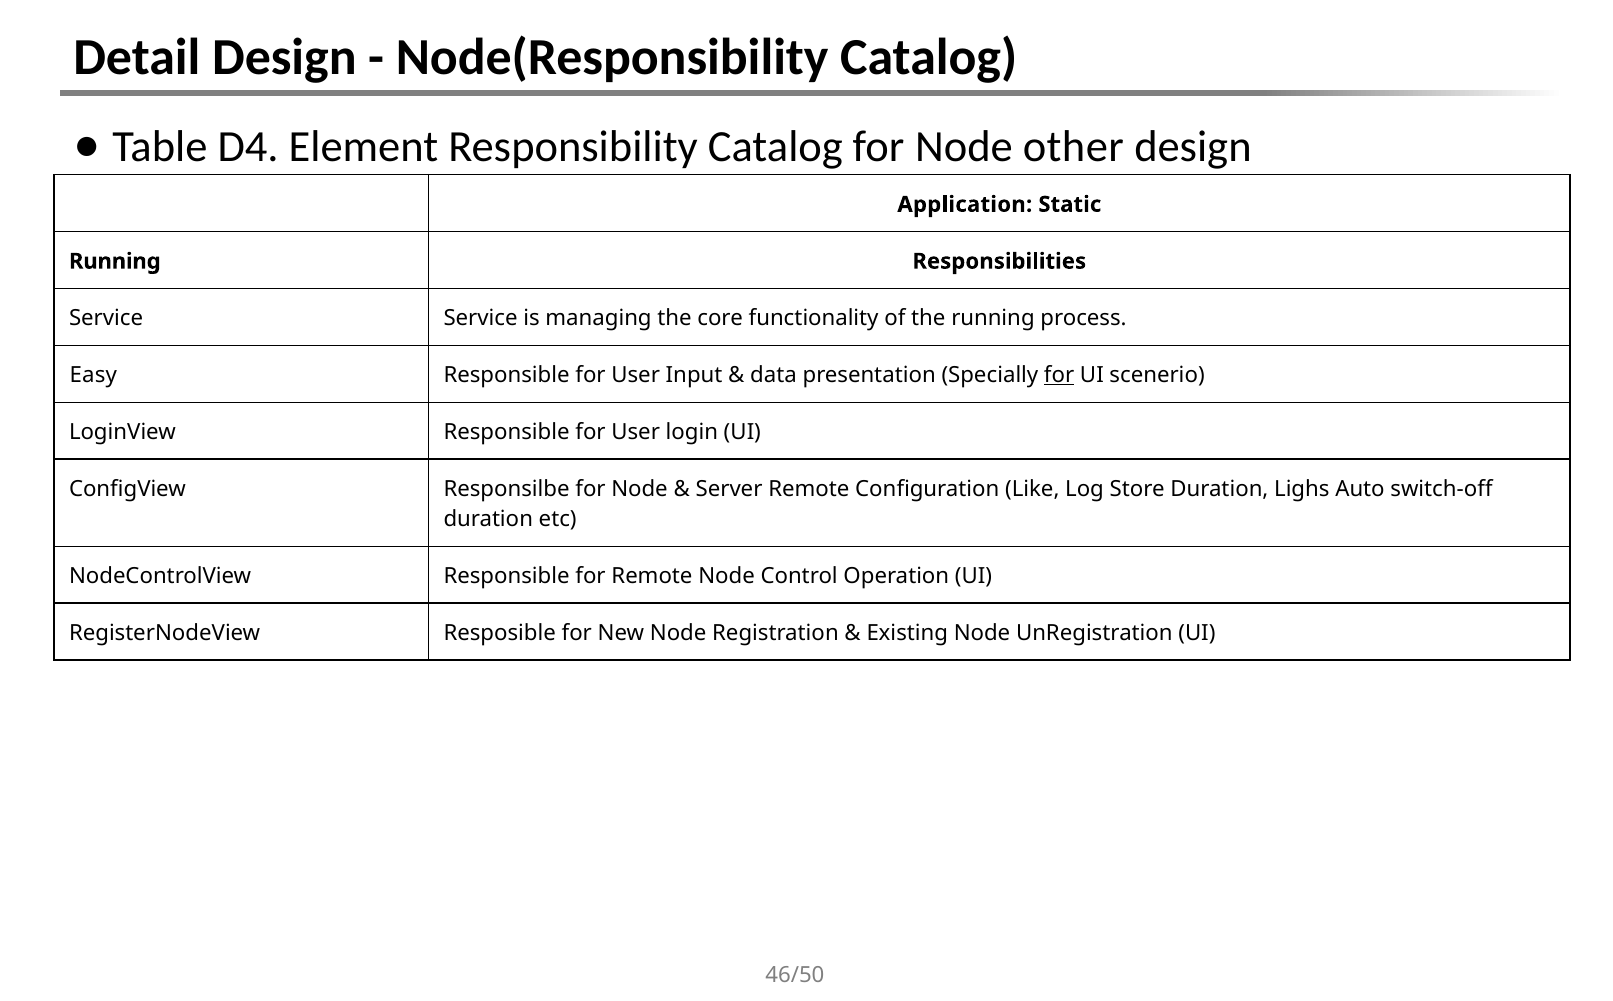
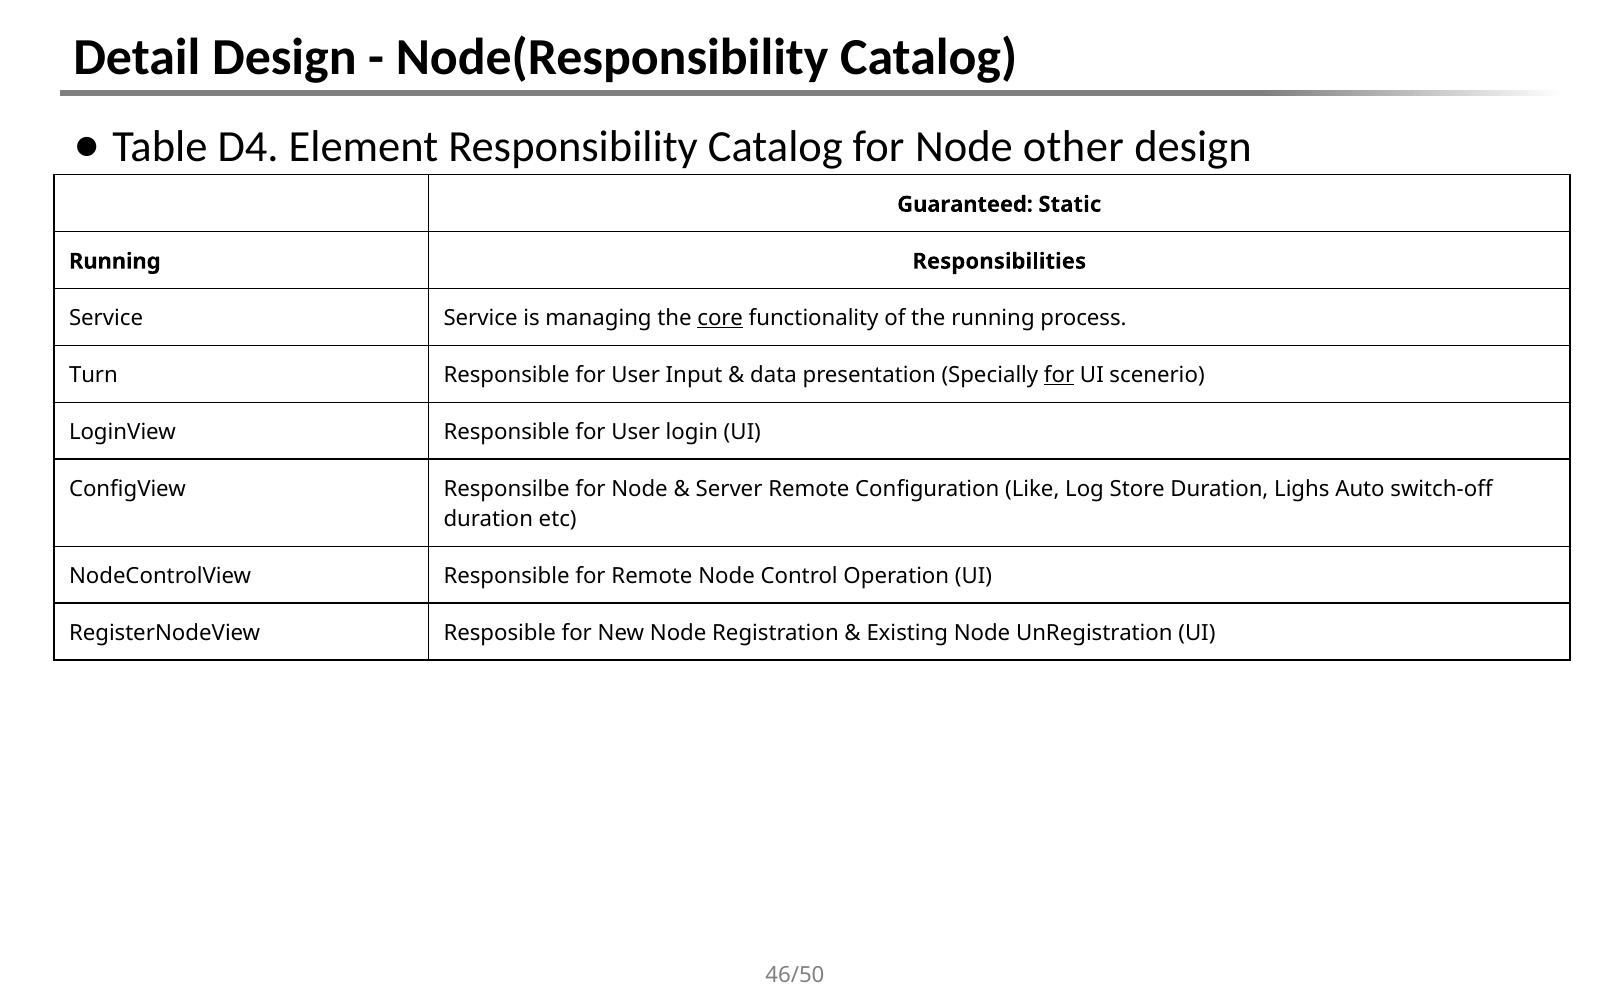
Application: Application -> Guaranteed
core underline: none -> present
Easy: Easy -> Turn
